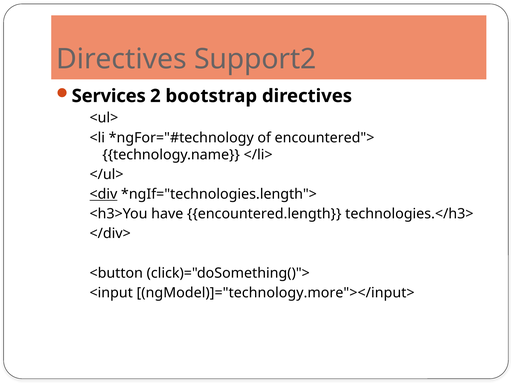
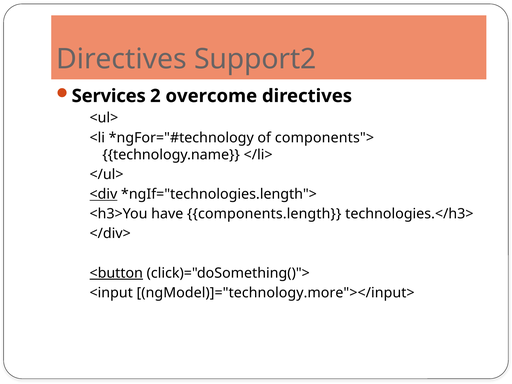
bootstrap: bootstrap -> overcome
encountered">: encountered"> -> components">
encountered.length: encountered.length -> components.length
<button underline: none -> present
